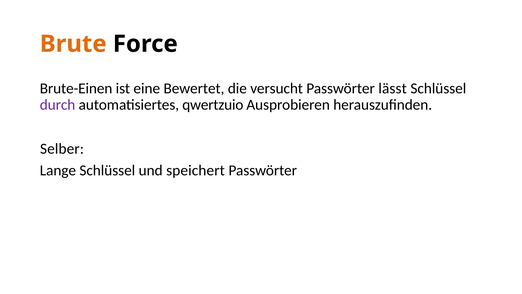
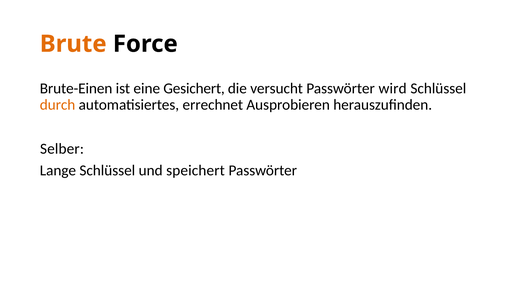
Bewertet: Bewertet -> Gesichert
lässt: lässt -> wird
durch colour: purple -> orange
qwertzuio: qwertzuio -> errechnet
